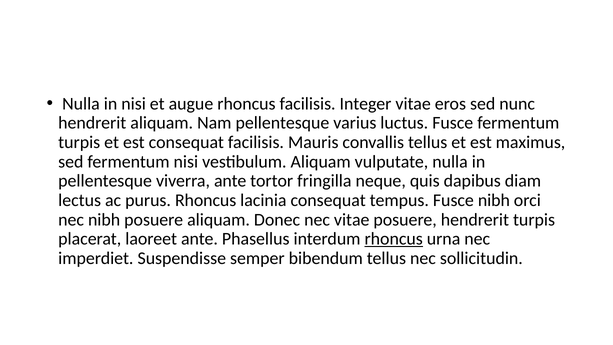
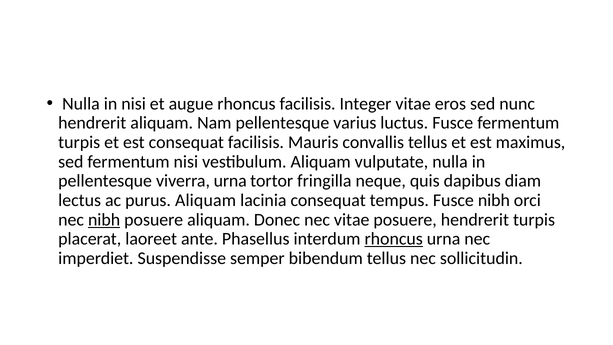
viverra ante: ante -> urna
purus Rhoncus: Rhoncus -> Aliquam
nibh at (104, 220) underline: none -> present
